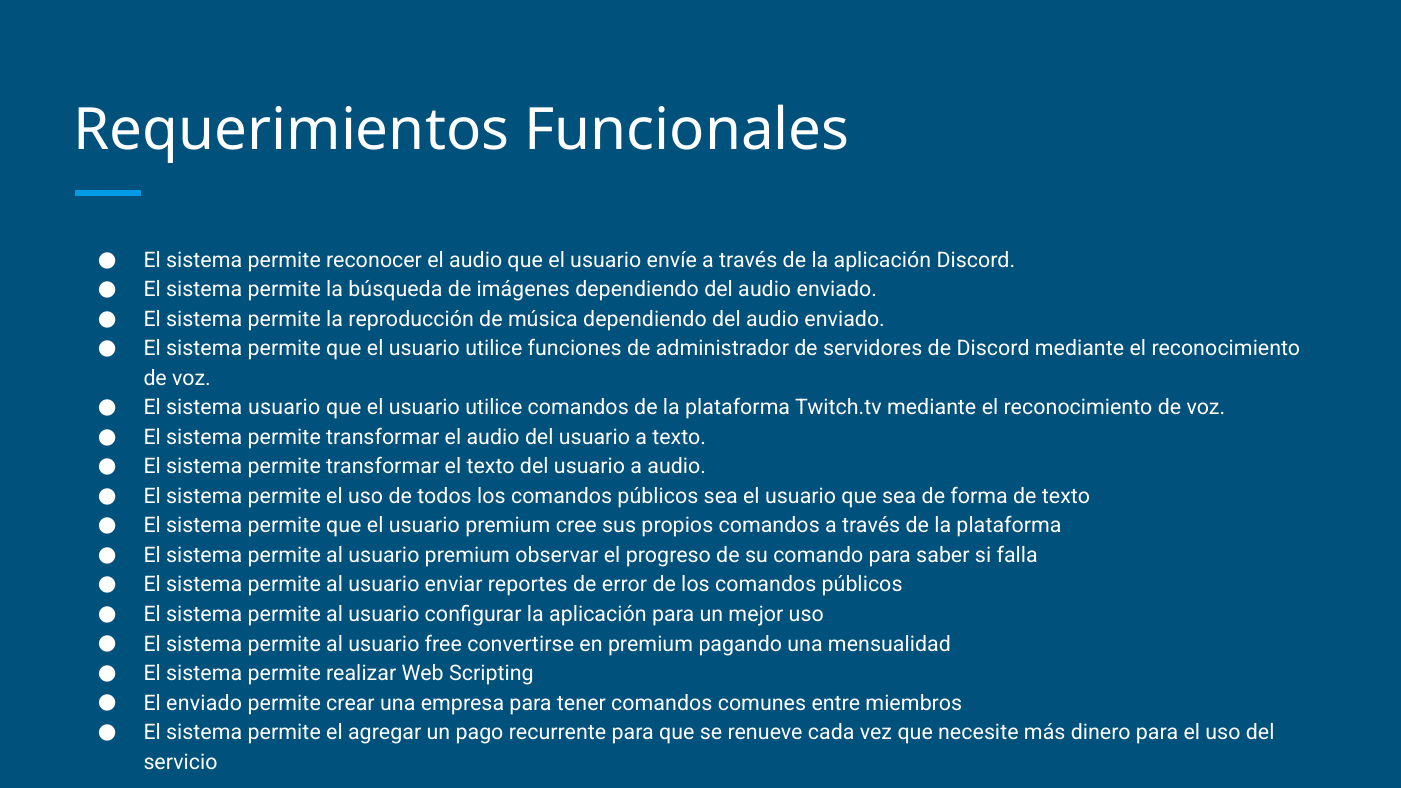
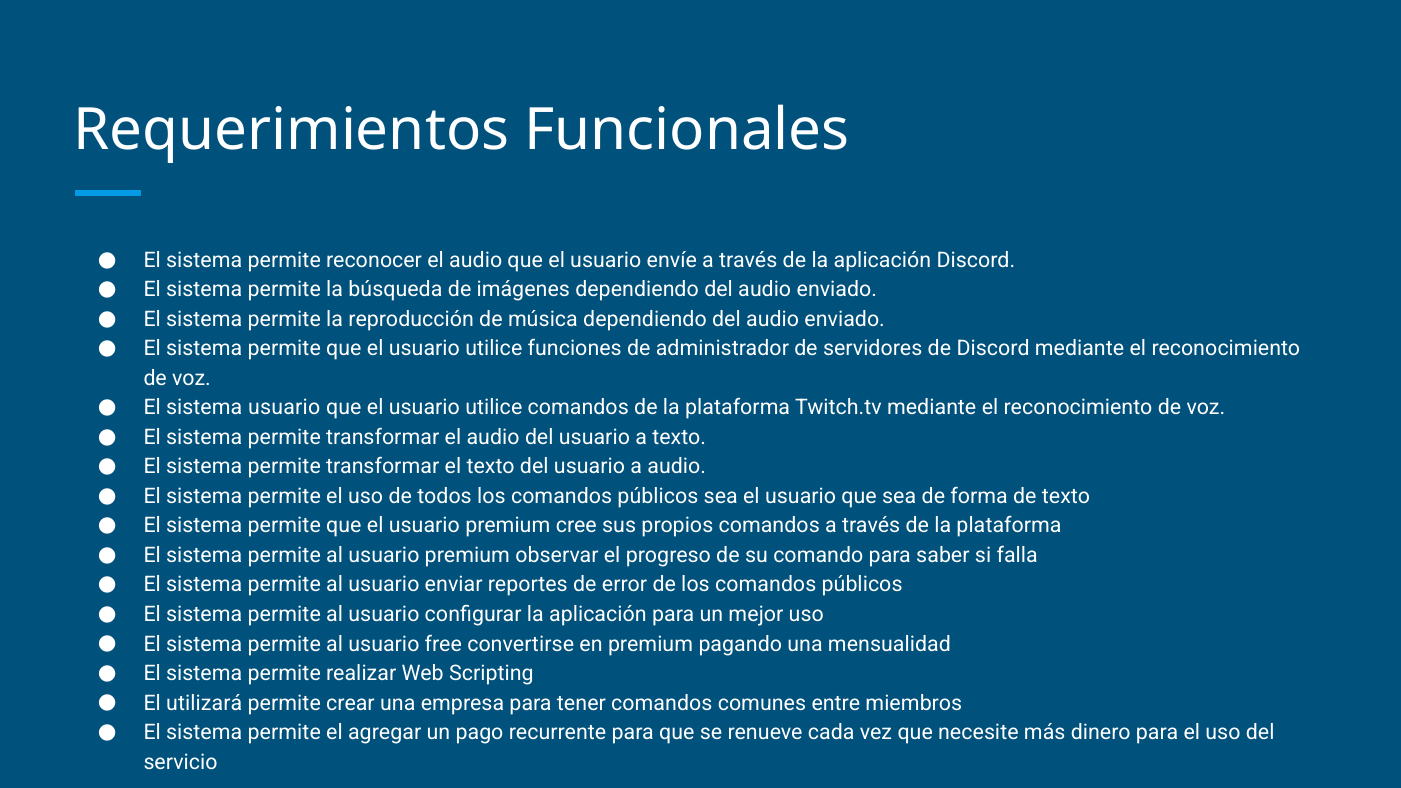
El enviado: enviado -> utilizará
